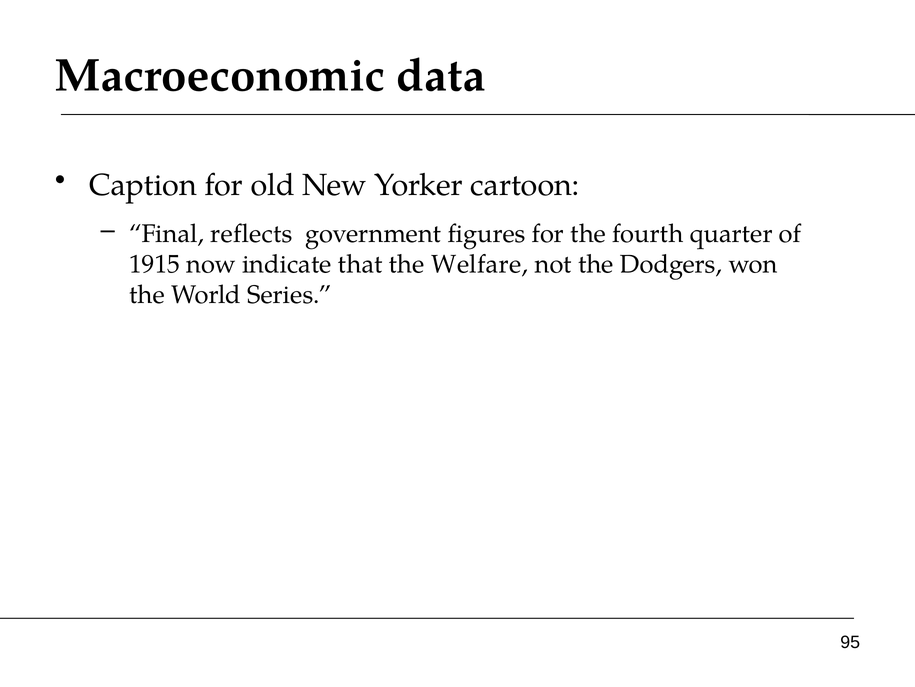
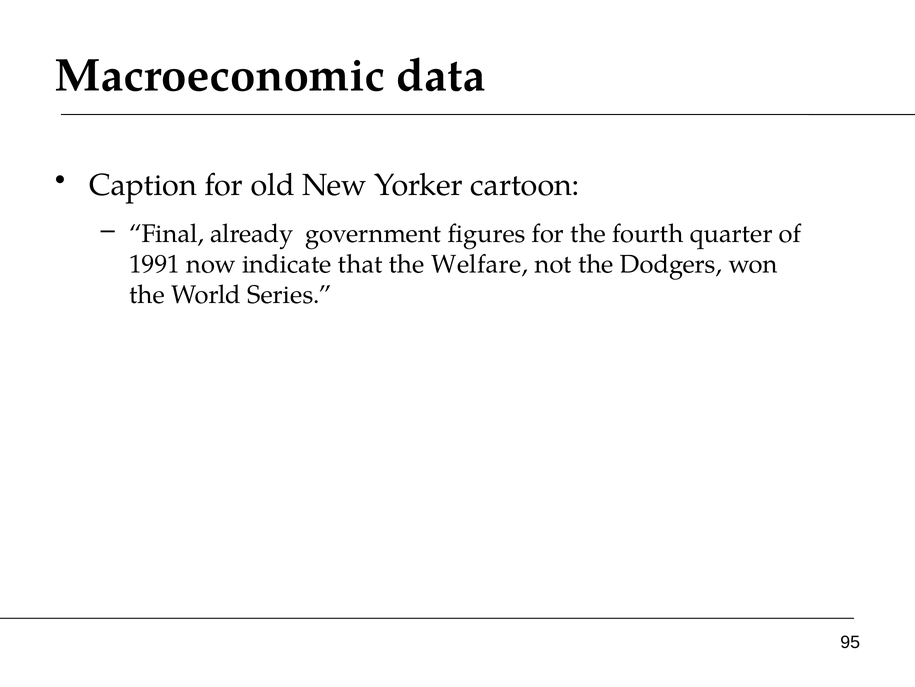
reflects: reflects -> already
1915: 1915 -> 1991
